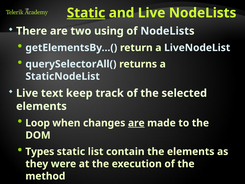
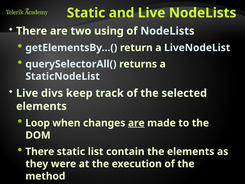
Static at (86, 13) underline: present -> none
text: text -> divs
Types at (40, 151): Types -> There
